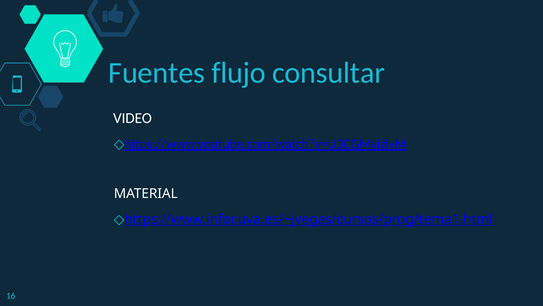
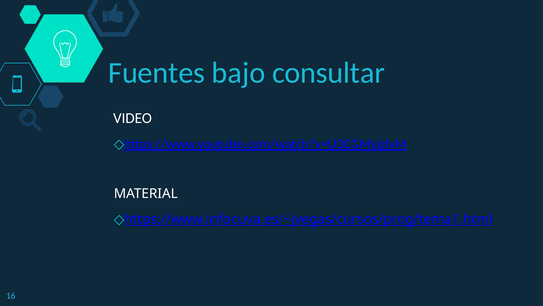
flujo: flujo -> bajo
